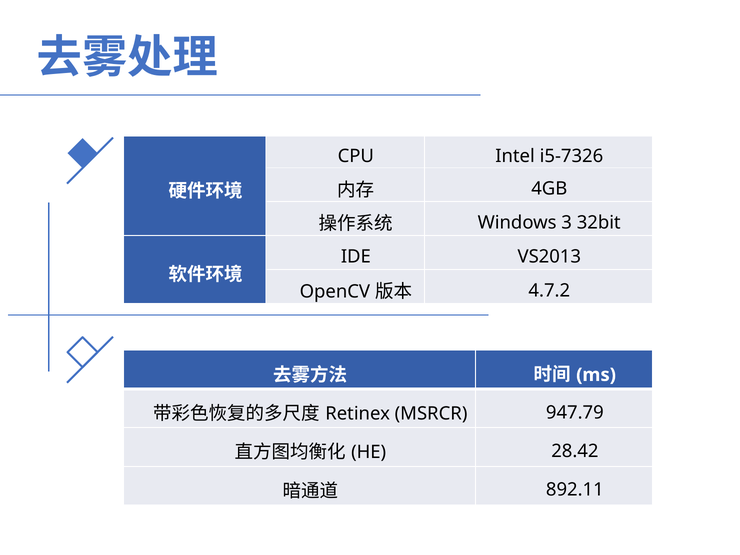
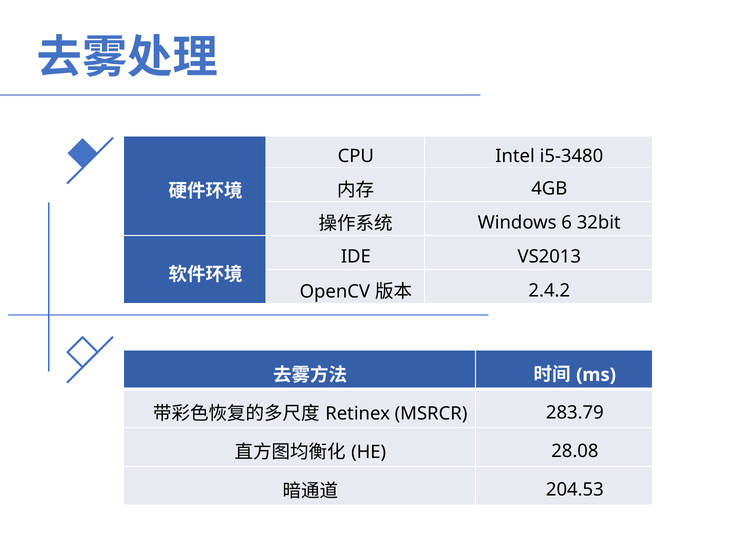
i5-7326: i5-7326 -> i5-3480
3: 3 -> 6
4.7.2: 4.7.2 -> 2.4.2
947.79: 947.79 -> 283.79
28.42: 28.42 -> 28.08
892.11: 892.11 -> 204.53
